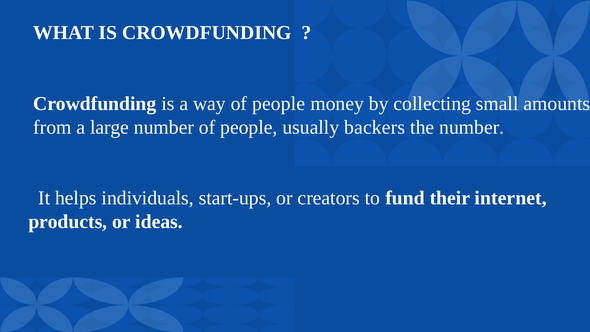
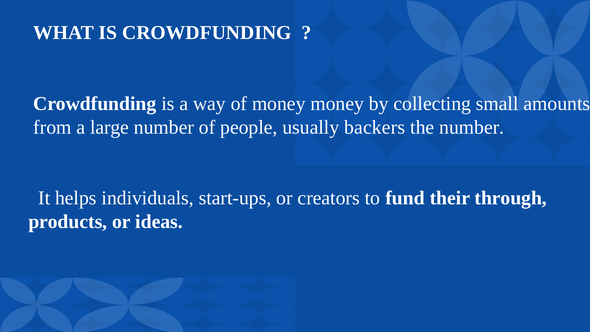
way of people: people -> money
internet: internet -> through
